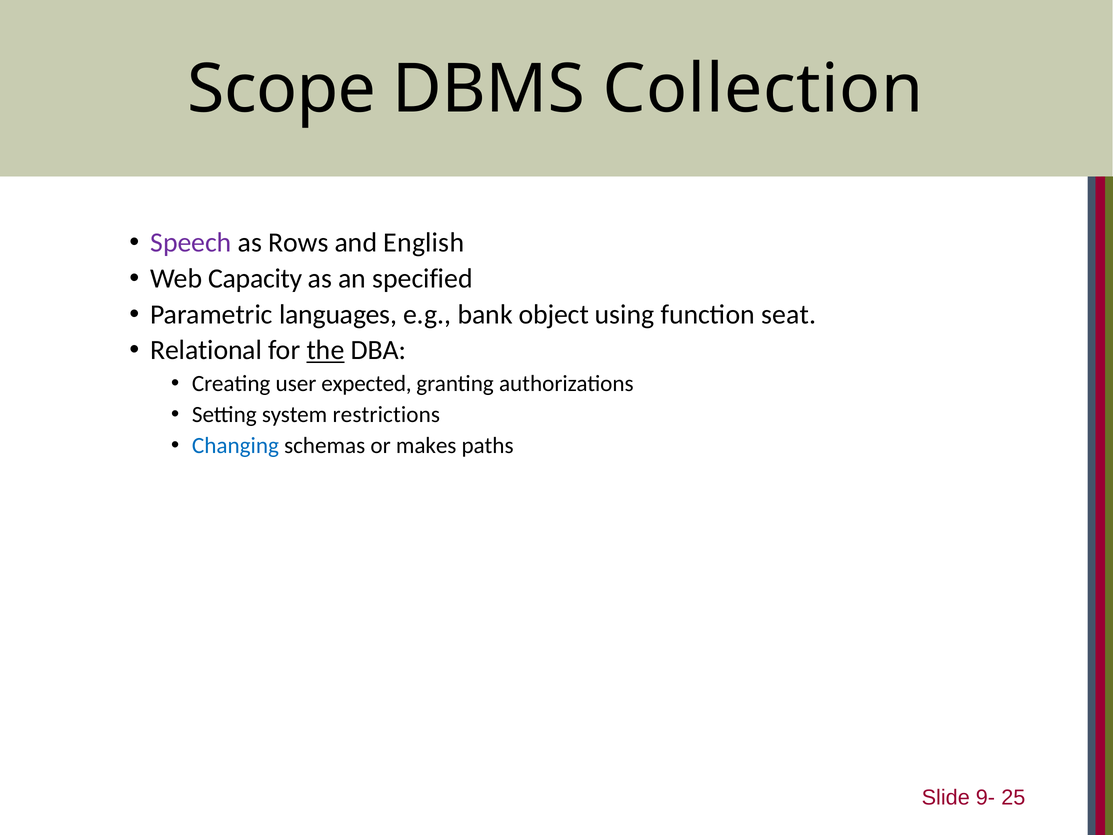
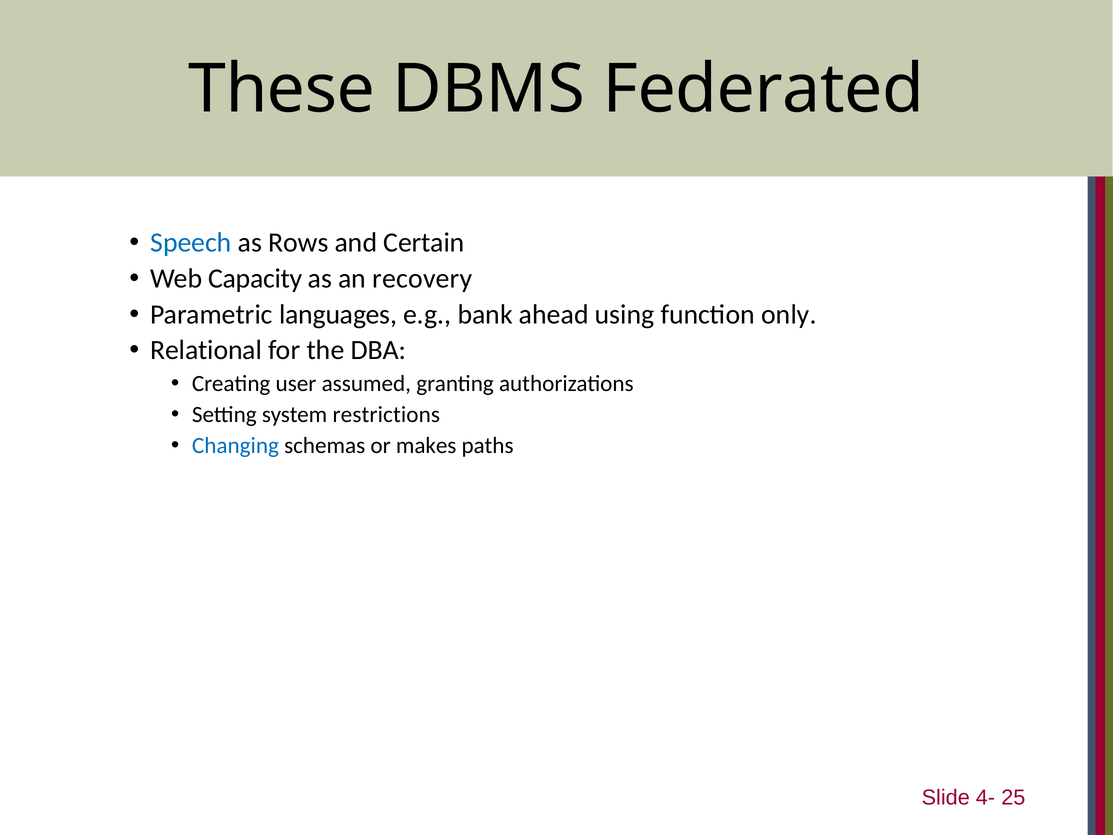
Scope: Scope -> These
Collection: Collection -> Federated
Speech colour: purple -> blue
English: English -> Certain
specified: specified -> recovery
object: object -> ahead
seat: seat -> only
the underline: present -> none
expected: expected -> assumed
9-: 9- -> 4-
